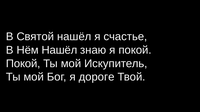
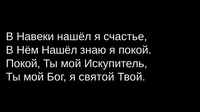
Святой: Святой -> Навеки
дороге: дороге -> святой
